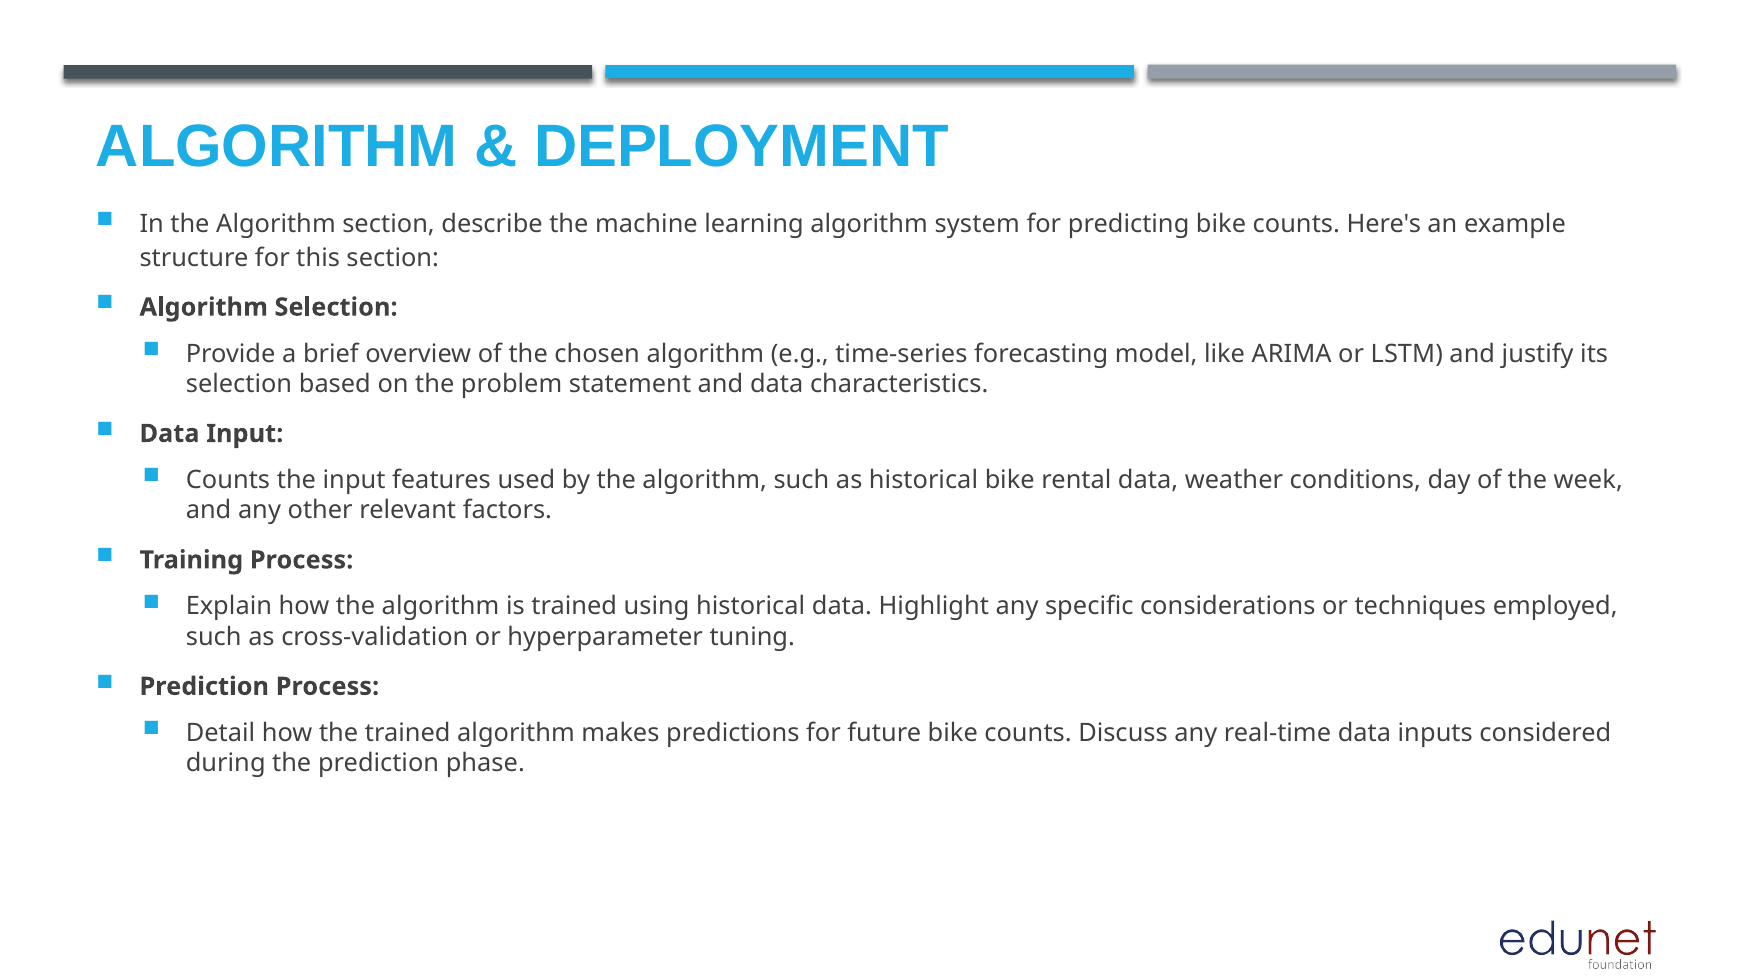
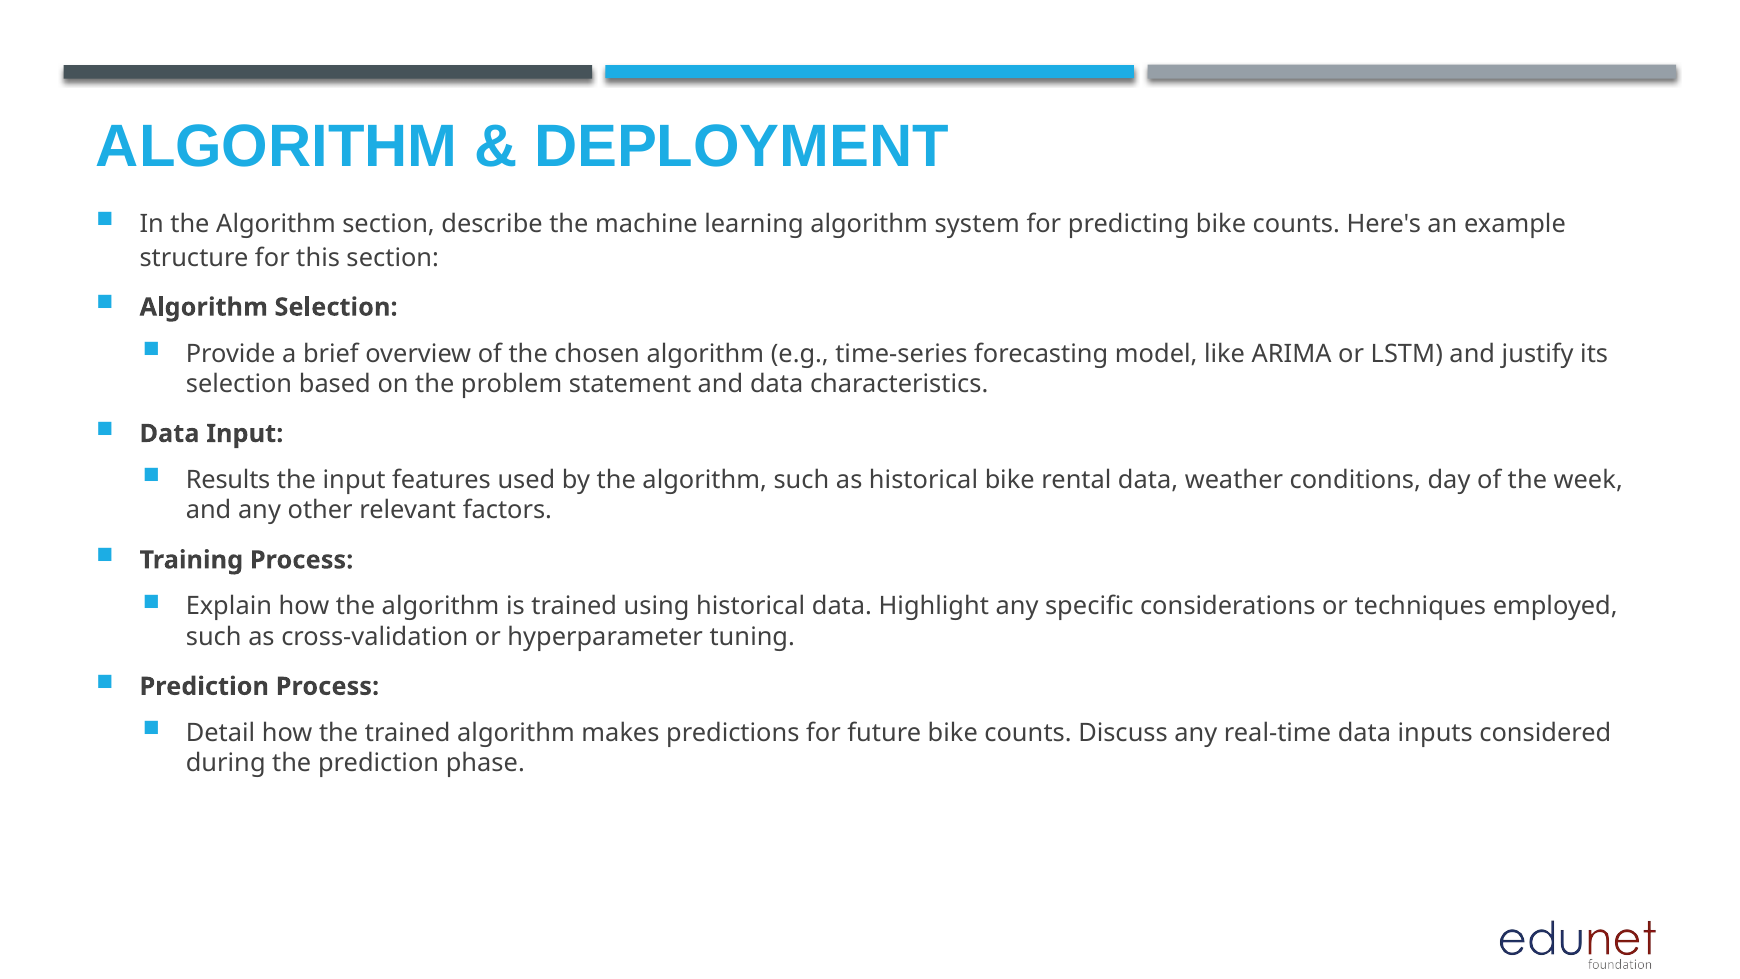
Counts at (228, 480): Counts -> Results
